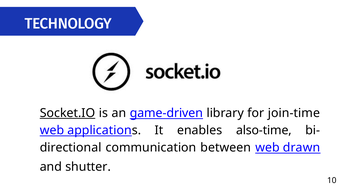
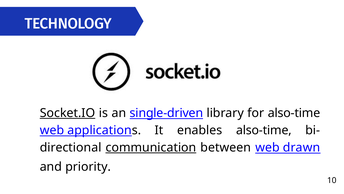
game-driven: game-driven -> single-driven
for join-time: join-time -> also-time
communication underline: none -> present
shutter: shutter -> priority
